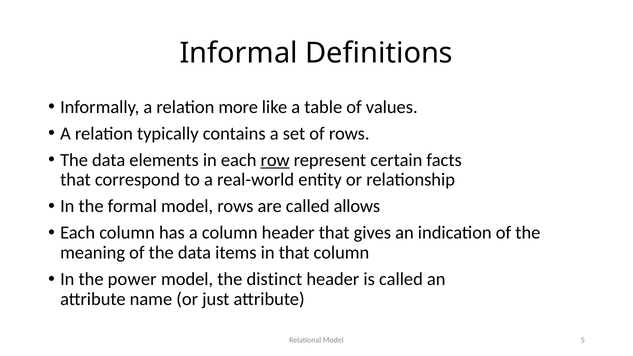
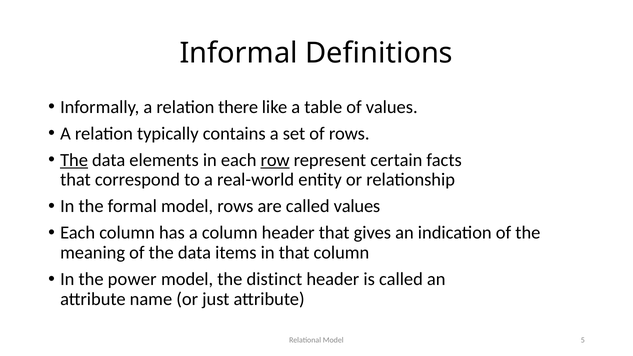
more: more -> there
The at (74, 160) underline: none -> present
called allows: allows -> values
